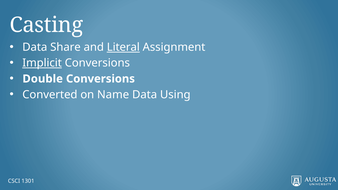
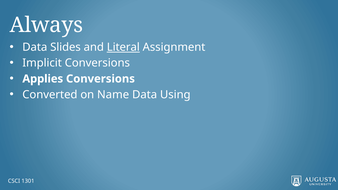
Casting: Casting -> Always
Share: Share -> Slides
Implicit underline: present -> none
Double: Double -> Applies
